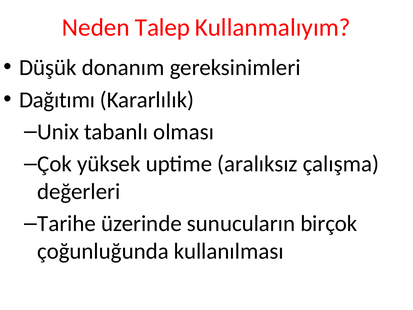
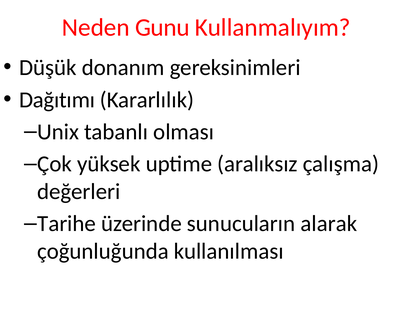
Talep: Talep -> Gunu
birçok: birçok -> alarak
